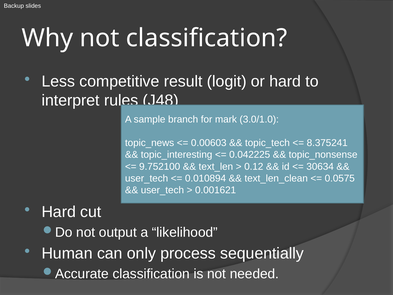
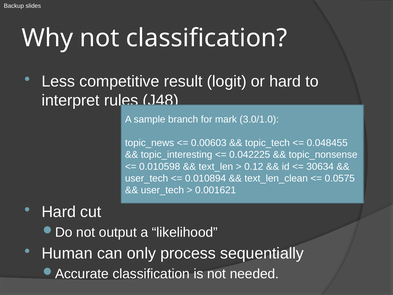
8.375241: 8.375241 -> 0.048455
9.752100: 9.752100 -> 0.010598
